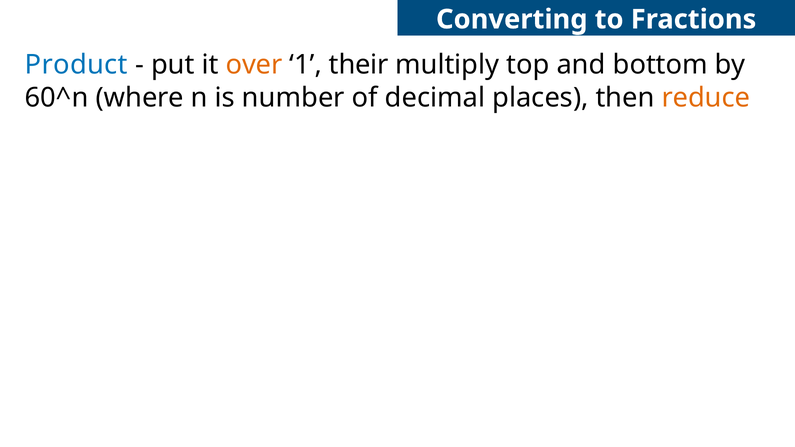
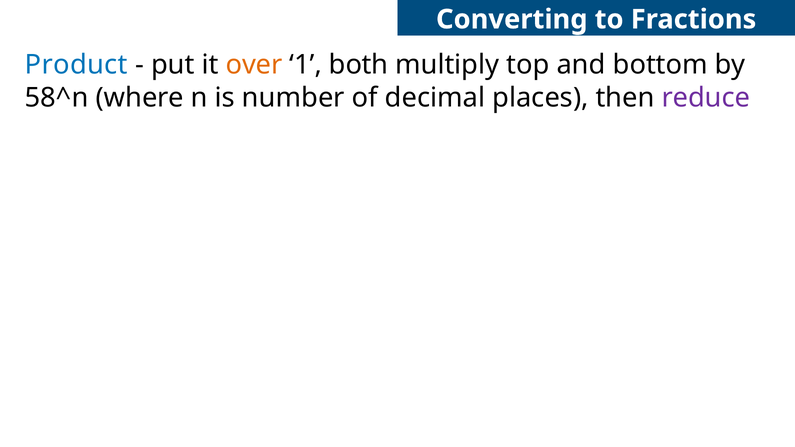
their: their -> both
60^n: 60^n -> 58^n
reduce colour: orange -> purple
